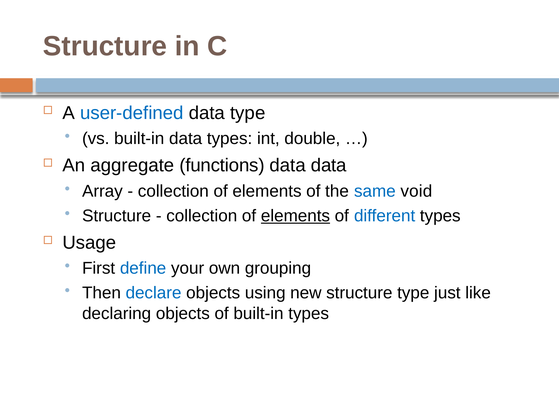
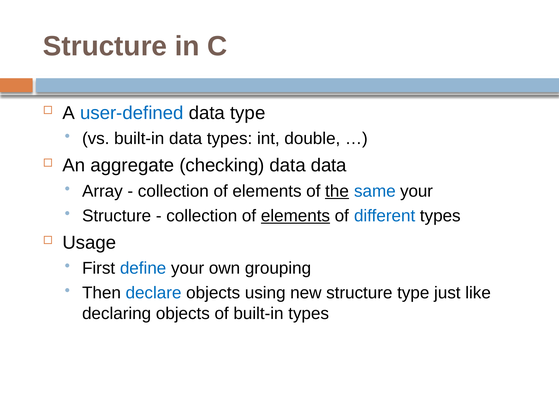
functions: functions -> checking
the underline: none -> present
same void: void -> your
